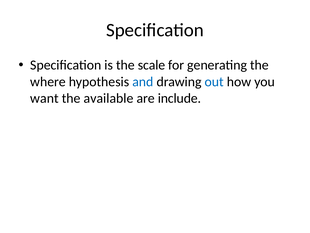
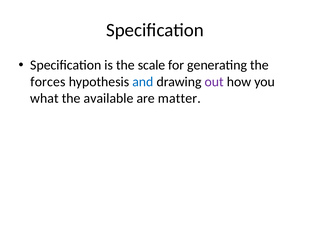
where: where -> forces
out colour: blue -> purple
want: want -> what
include: include -> matter
